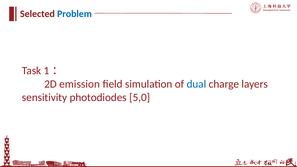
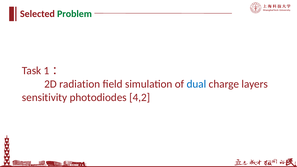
Problem colour: blue -> green
emission: emission -> radiation
5,0: 5,0 -> 4,2
